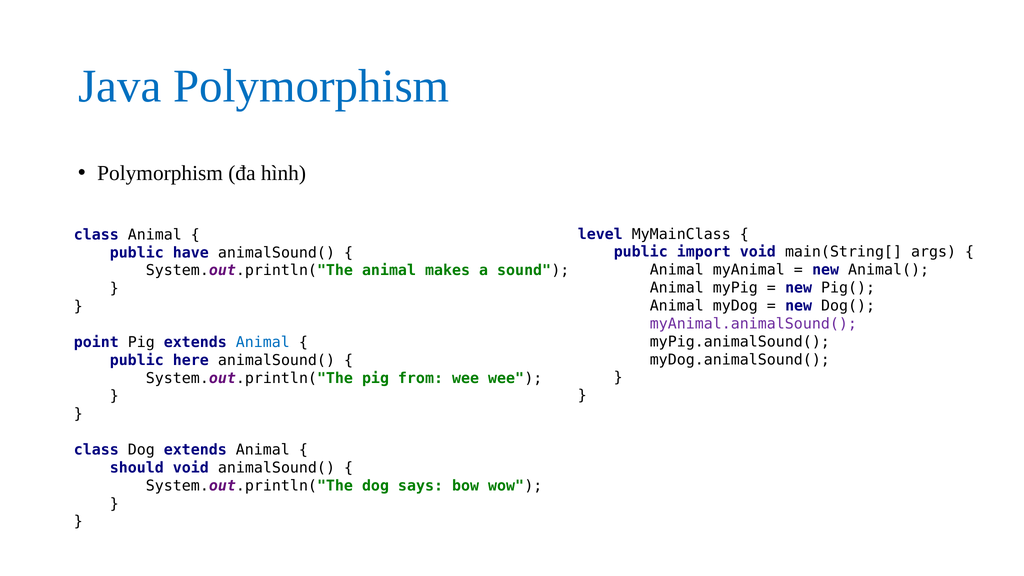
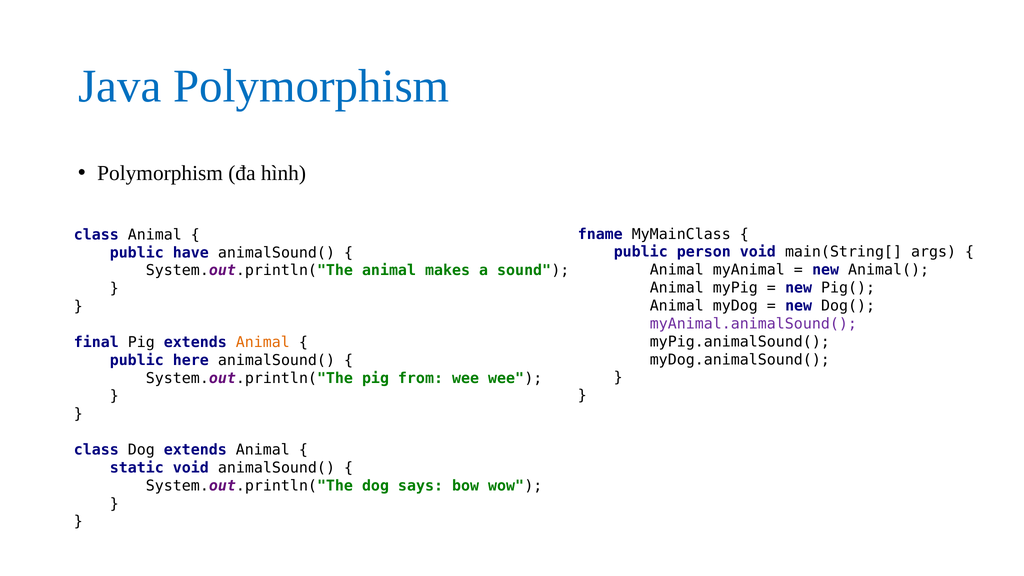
level: level -> fname
import: import -> person
point: point -> final
Animal at (263, 342) colour: blue -> orange
should: should -> static
